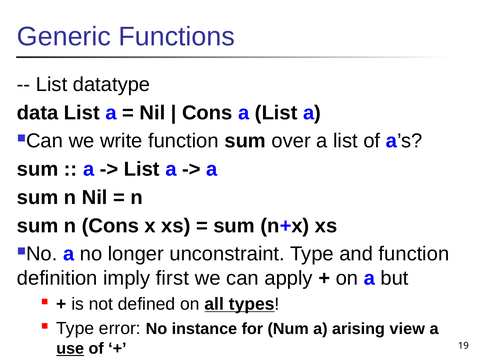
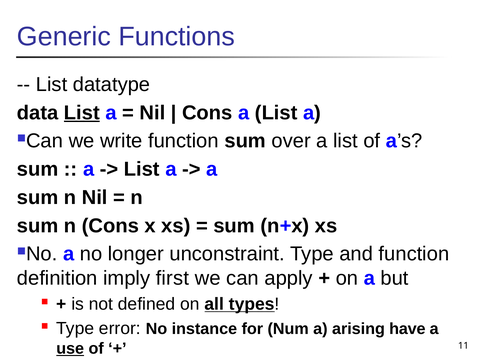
List at (82, 113) underline: none -> present
view: view -> have
19: 19 -> 11
